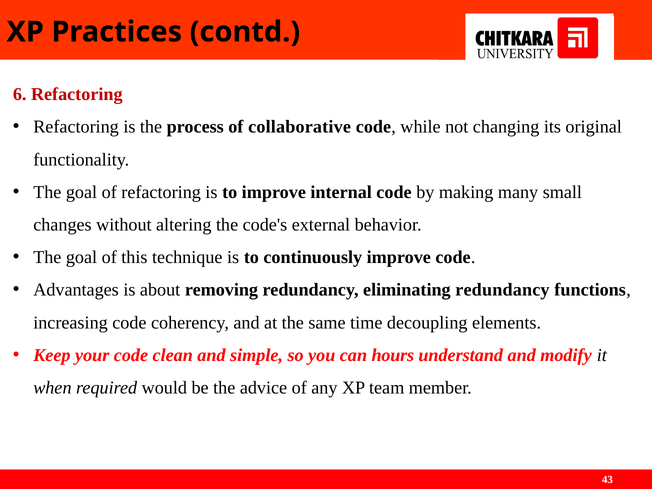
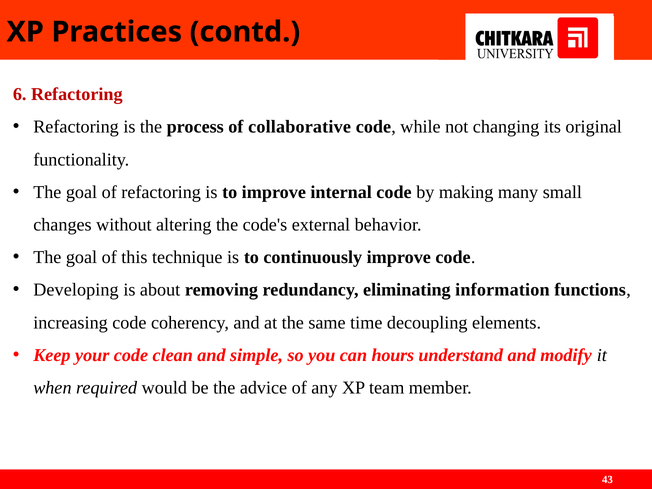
Advantages: Advantages -> Developing
eliminating redundancy: redundancy -> information
